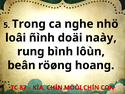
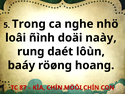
bình: bình -> daét
beân: beân -> baáy
